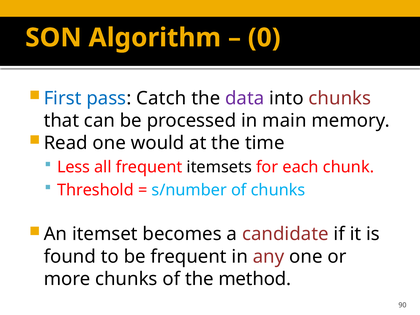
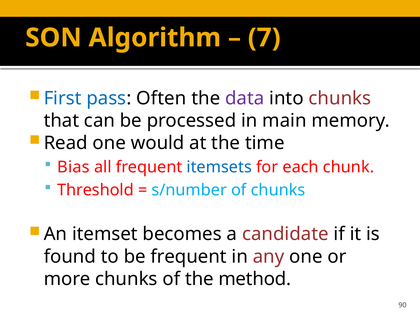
0: 0 -> 7
Catch: Catch -> Often
Less: Less -> Bias
itemsets colour: black -> blue
